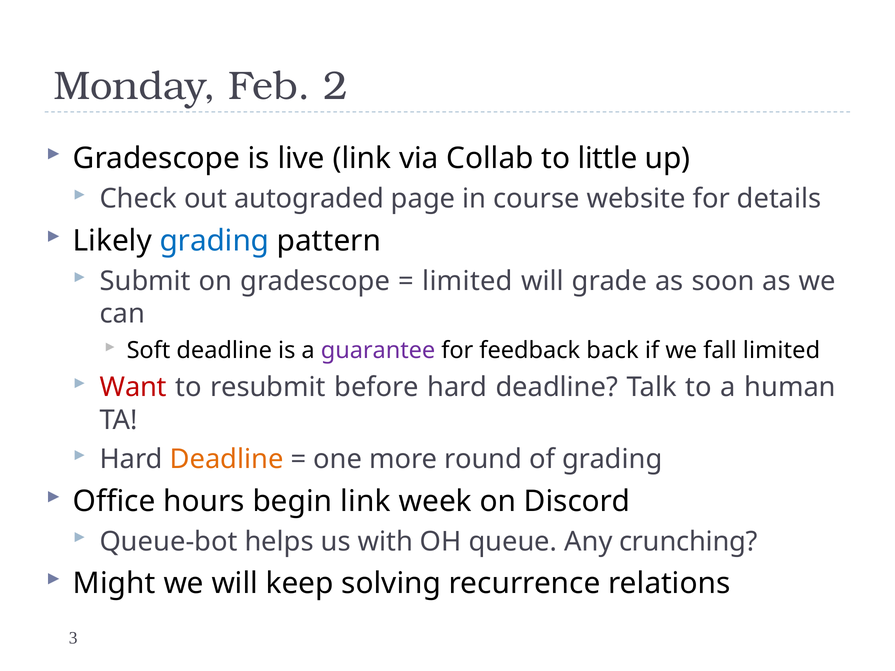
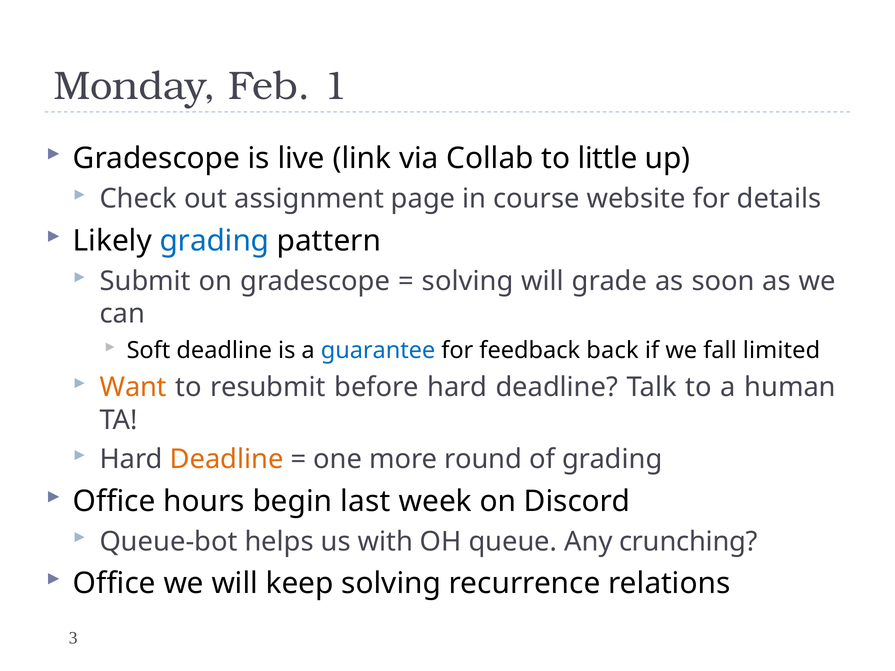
2: 2 -> 1
autograded: autograded -> assignment
limited at (467, 281): limited -> solving
guarantee colour: purple -> blue
Want colour: red -> orange
begin link: link -> last
Might at (114, 584): Might -> Office
